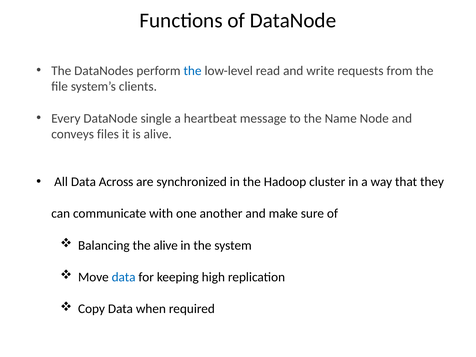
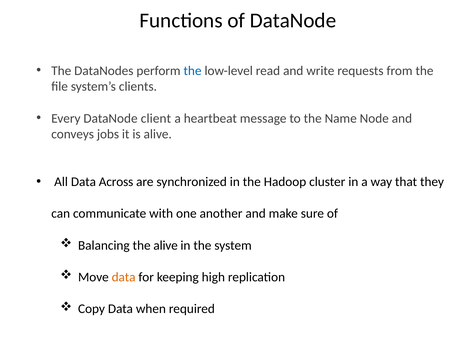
single: single -> client
files: files -> jobs
data at (124, 277) colour: blue -> orange
